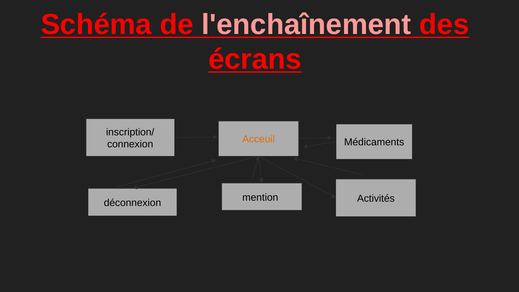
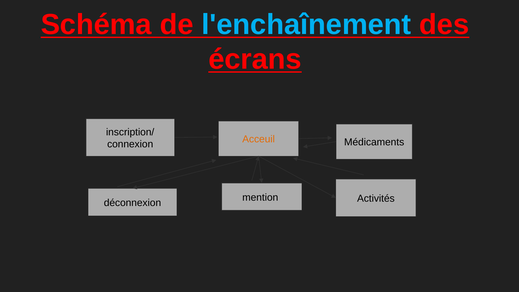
l'enchaînement colour: pink -> light blue
